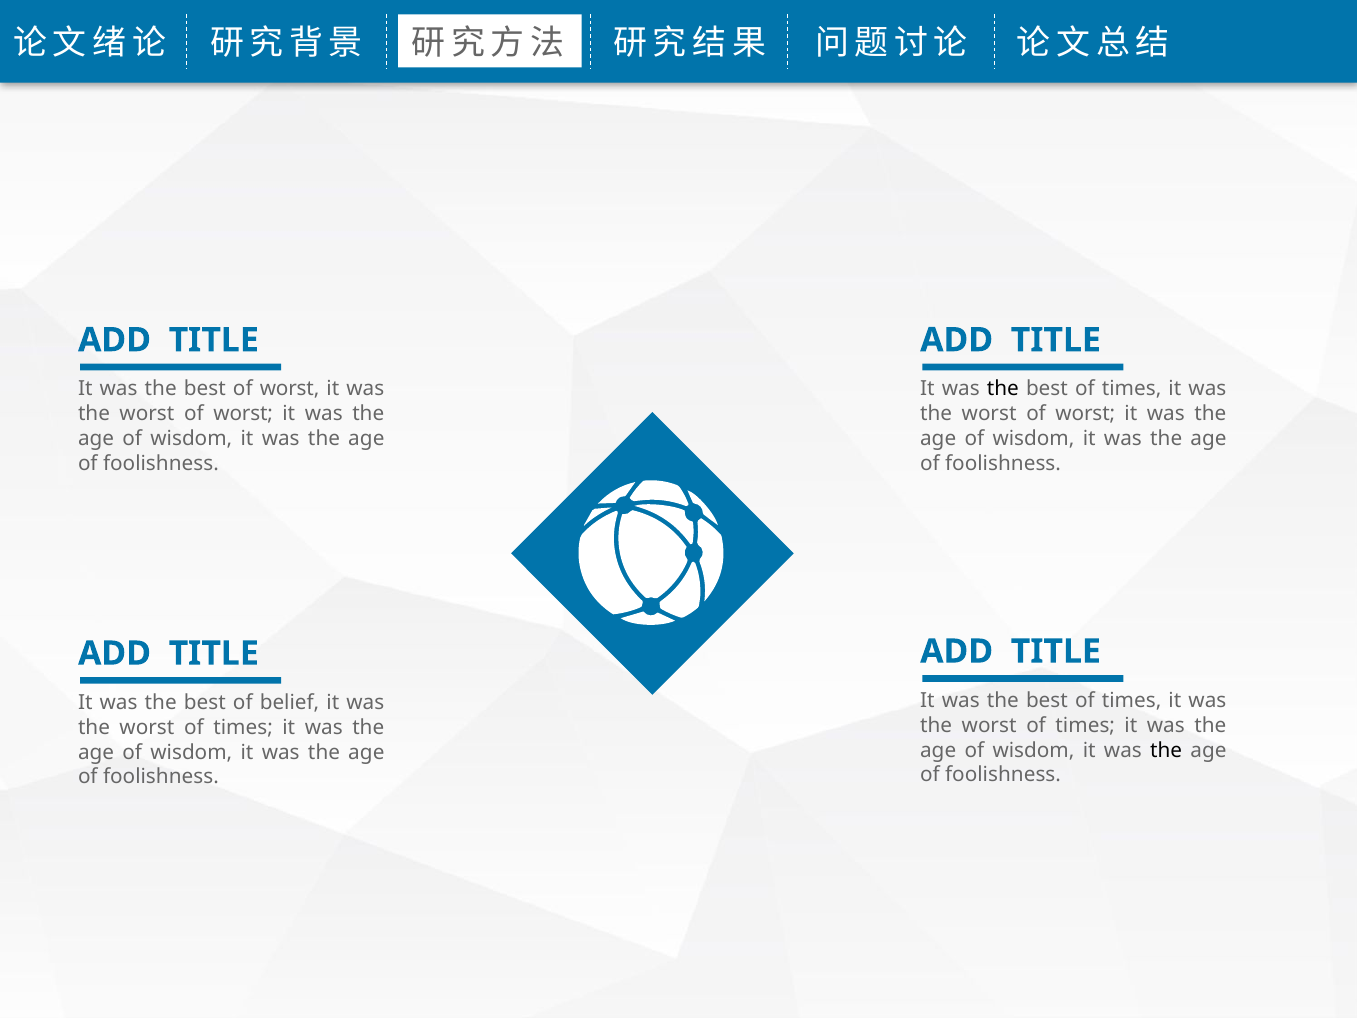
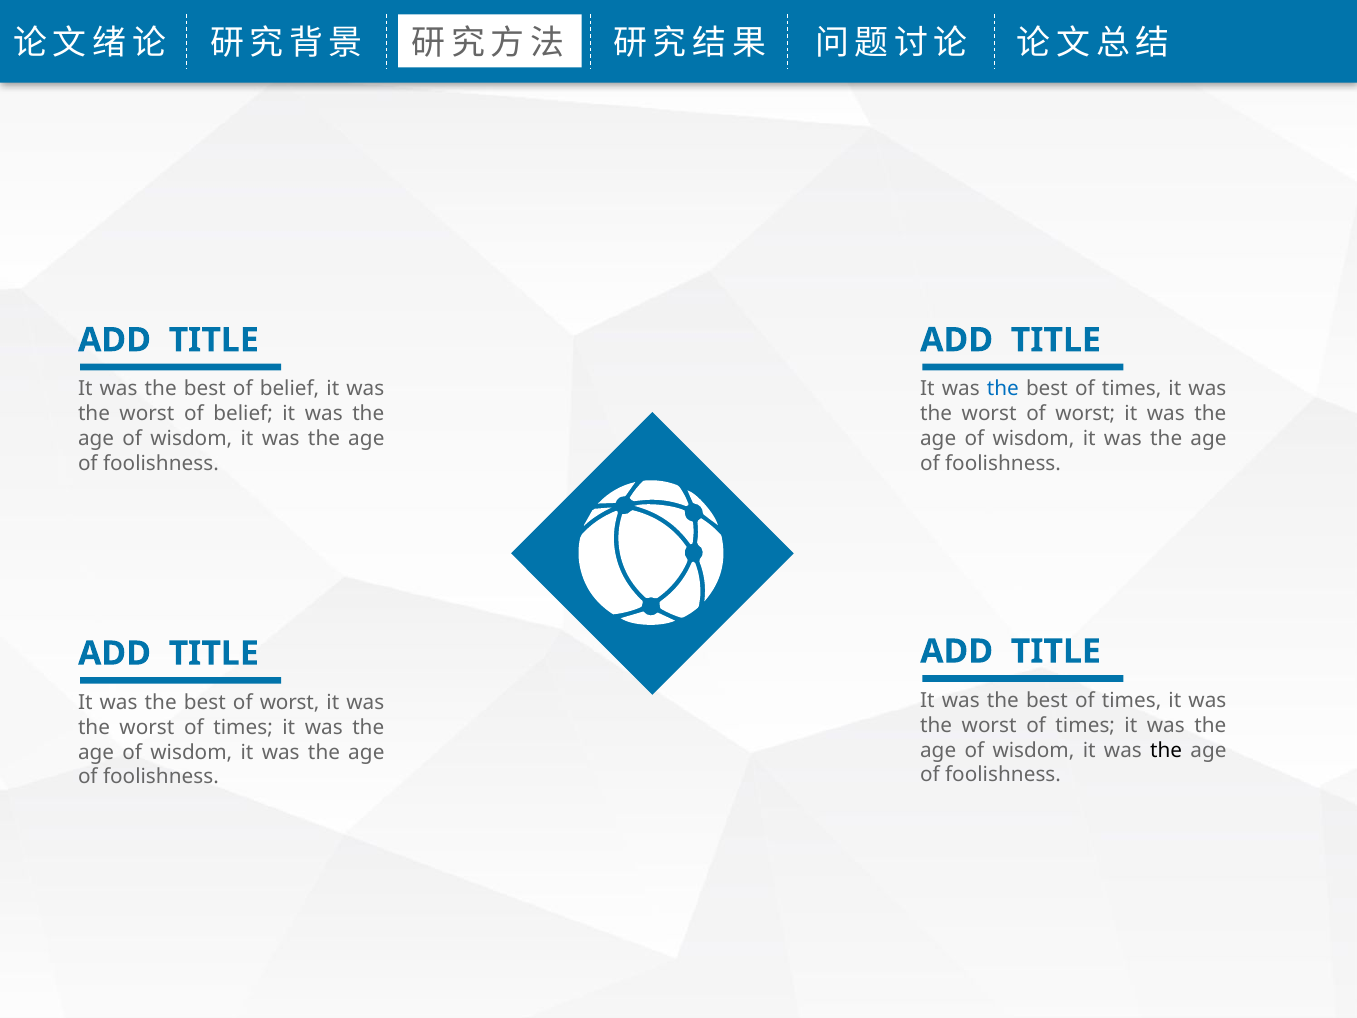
best of worst: worst -> belief
the at (1003, 389) colour: black -> blue
worst at (243, 414): worst -> belief
best of belief: belief -> worst
